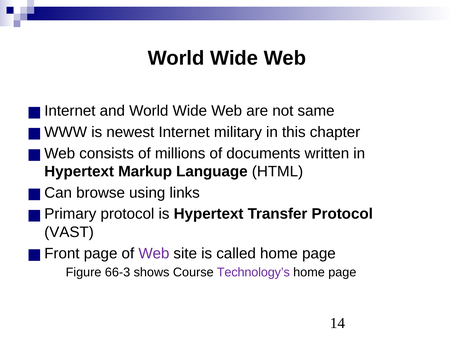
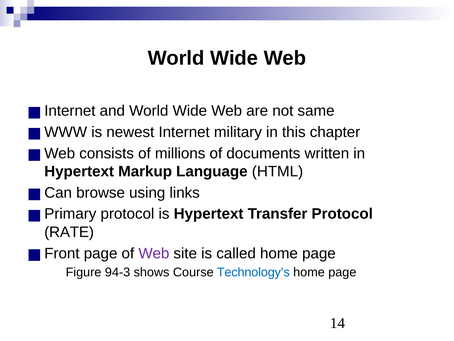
VAST: VAST -> RATE
66-3: 66-3 -> 94-3
Technology’s colour: purple -> blue
